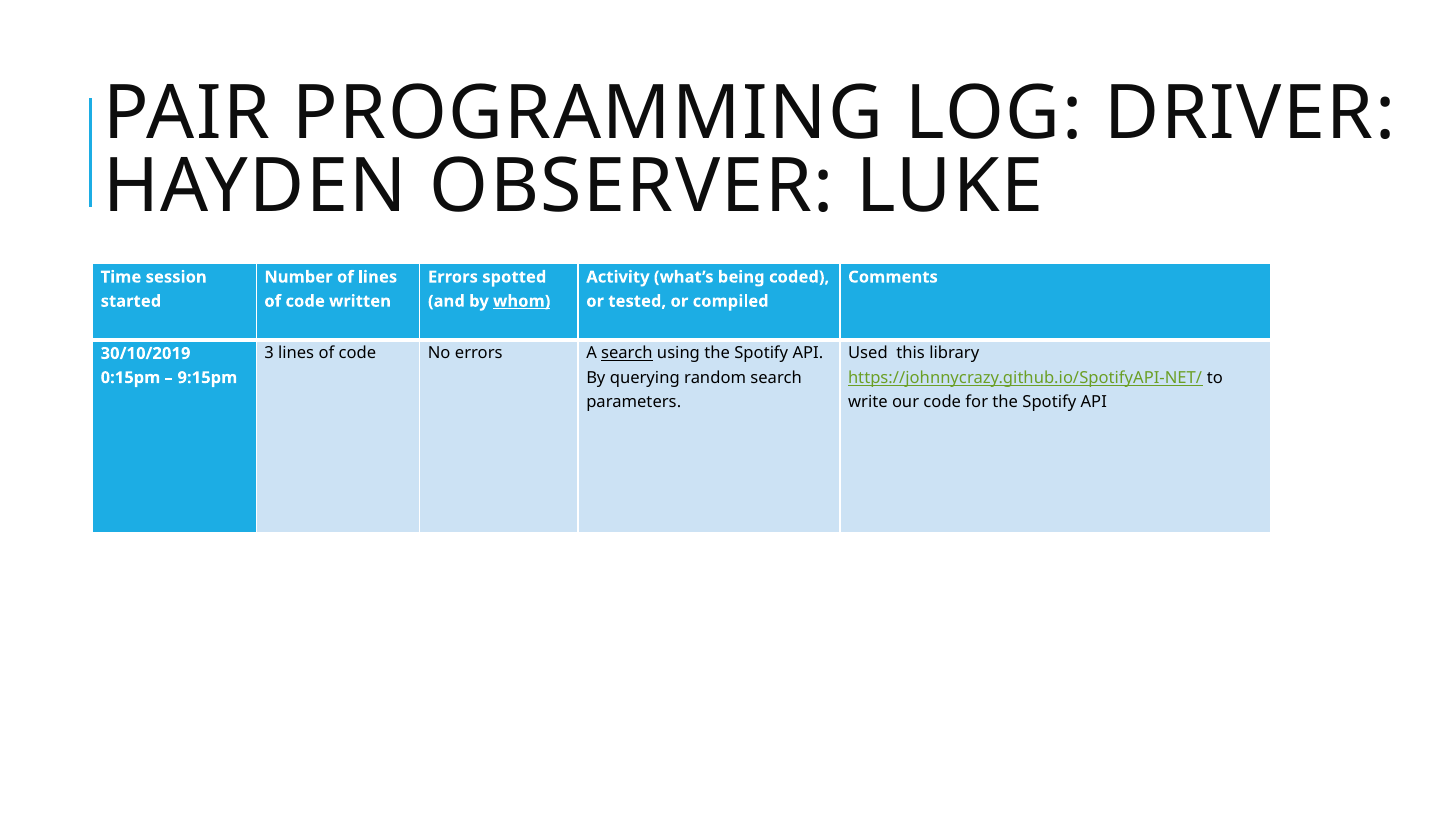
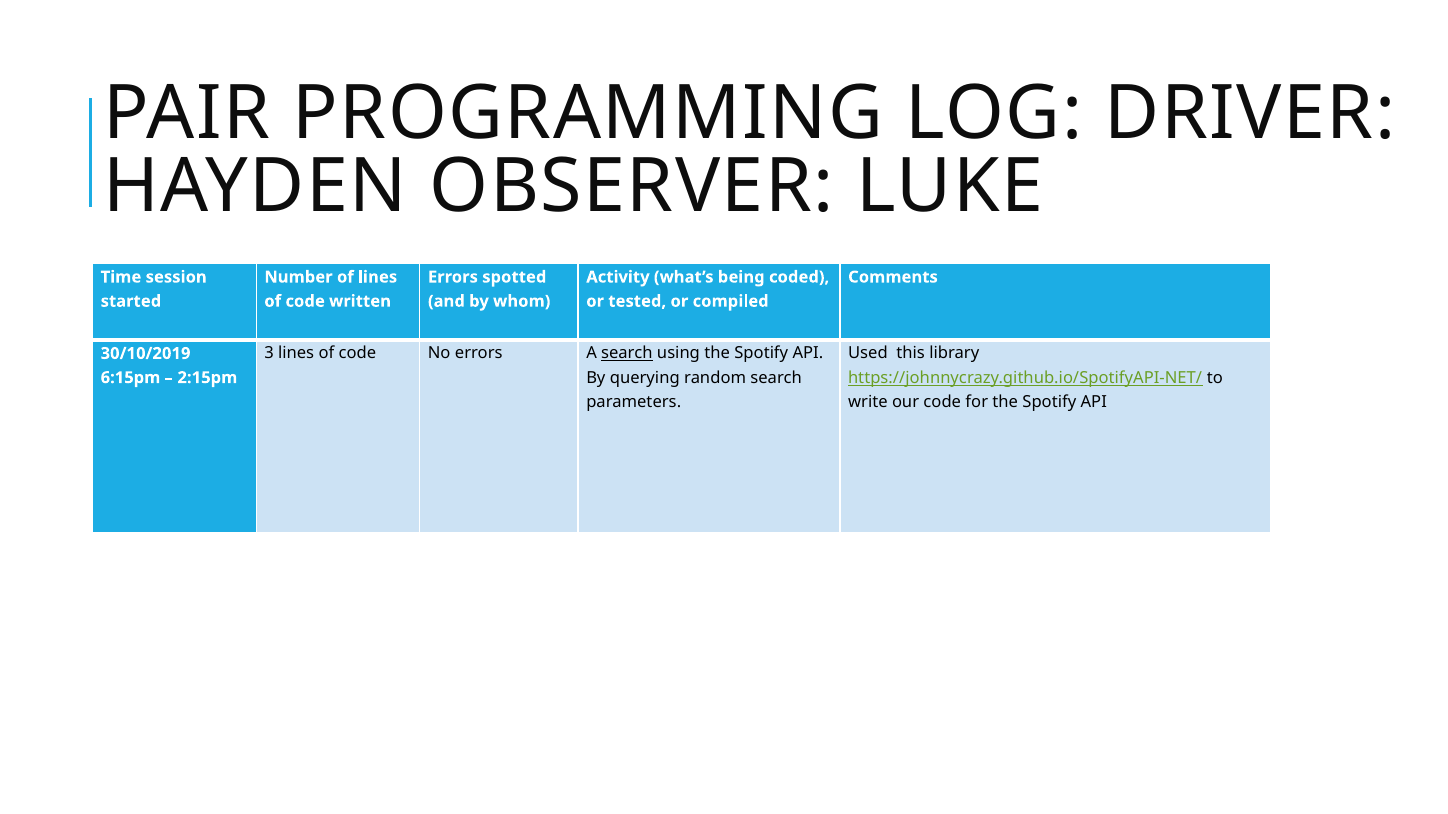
whom underline: present -> none
0:15pm: 0:15pm -> 6:15pm
9:15pm: 9:15pm -> 2:15pm
